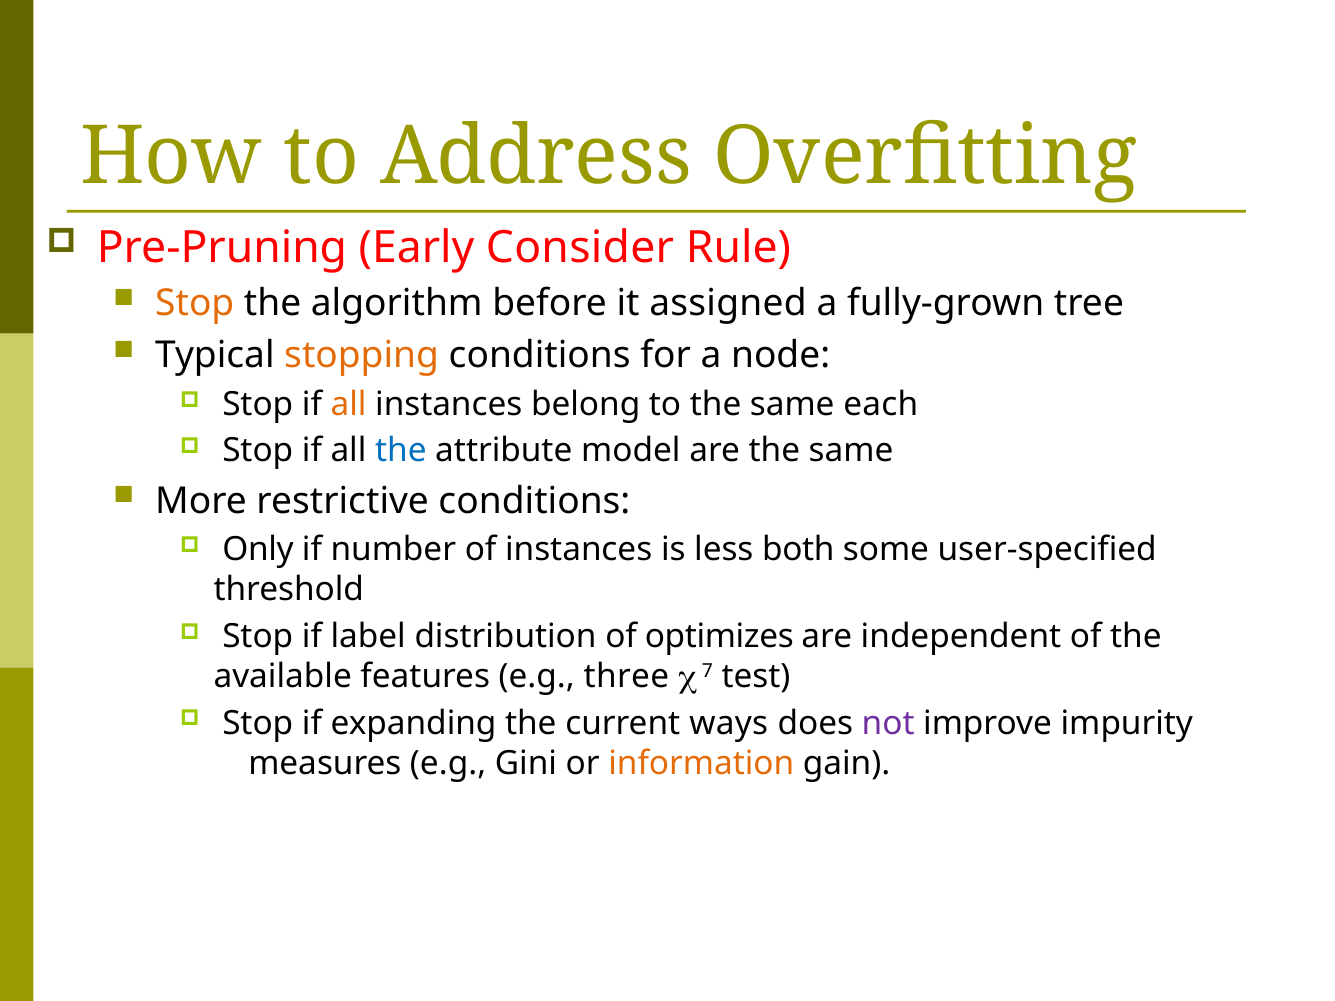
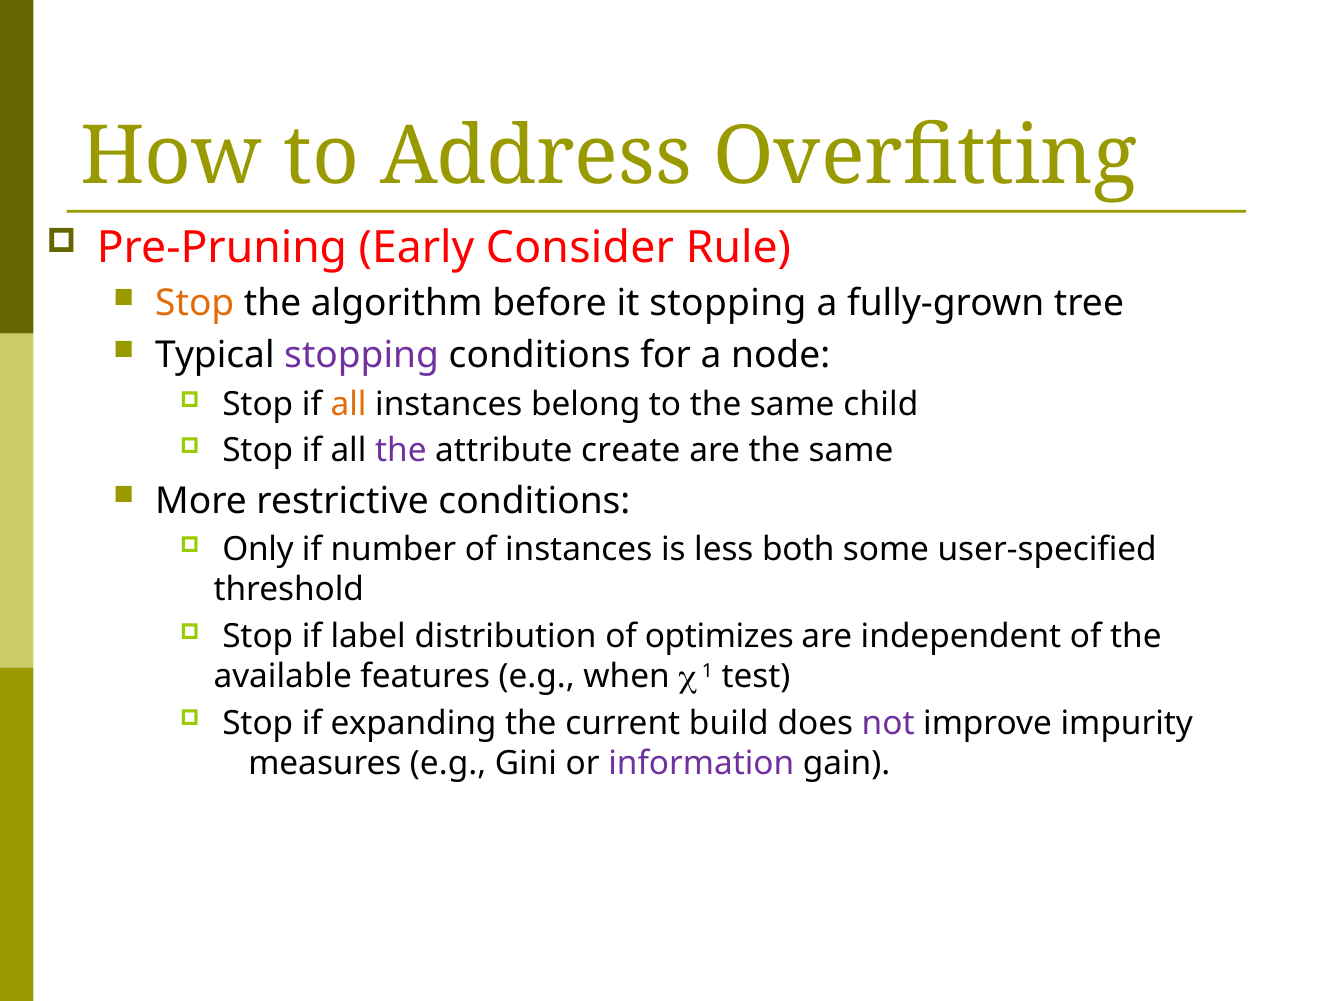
it assigned: assigned -> stopping
stopping at (362, 356) colour: orange -> purple
each: each -> child
the at (401, 451) colour: blue -> purple
model: model -> create
three: three -> when
7: 7 -> 1
ways: ways -> build
information colour: orange -> purple
